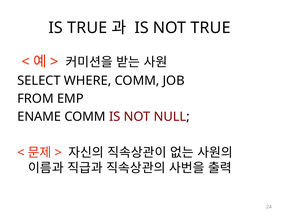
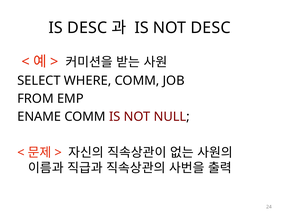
IS TRUE: TRUE -> DESC
NOT TRUE: TRUE -> DESC
